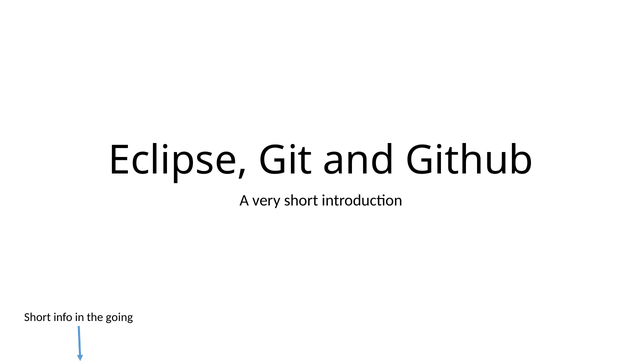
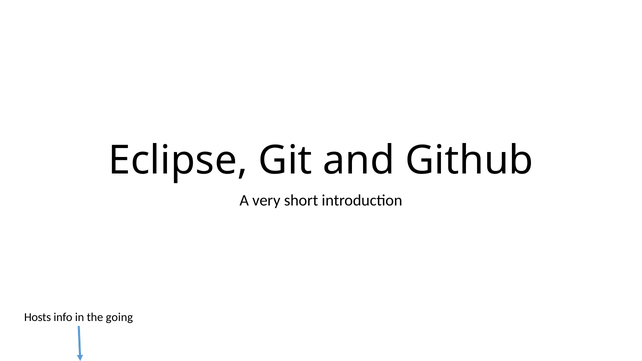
Short at (37, 317): Short -> Hosts
